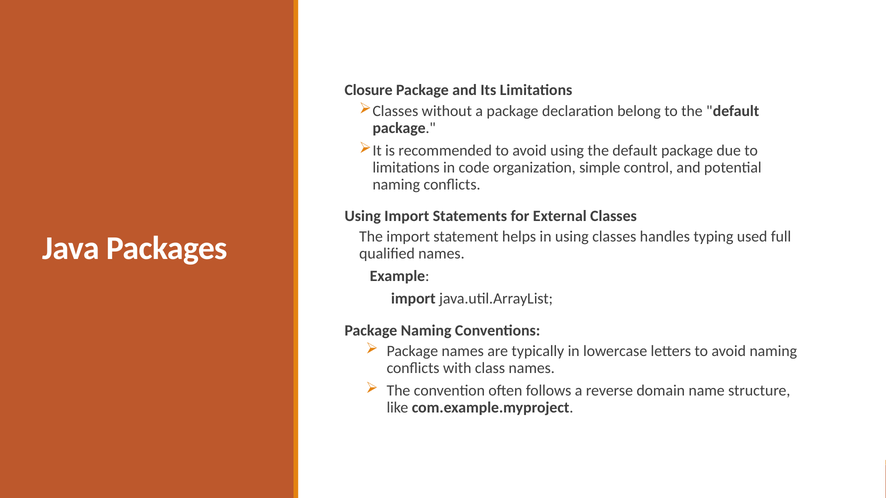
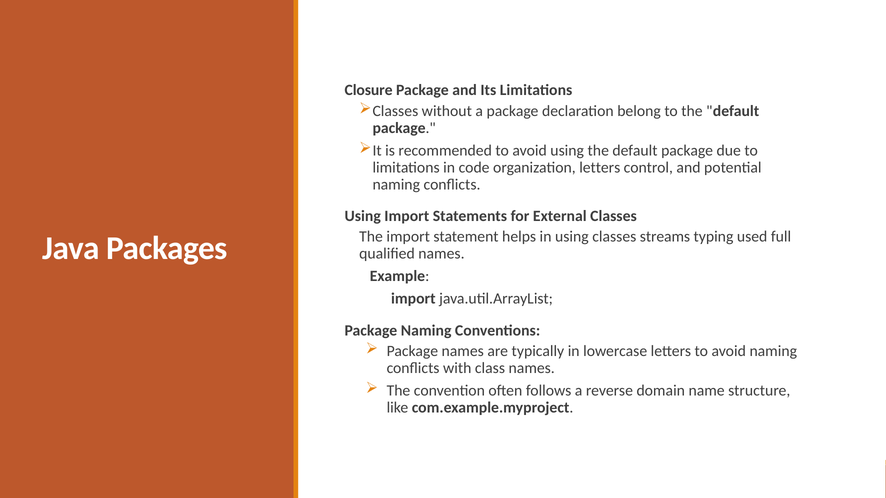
organization simple: simple -> letters
handles: handles -> streams
